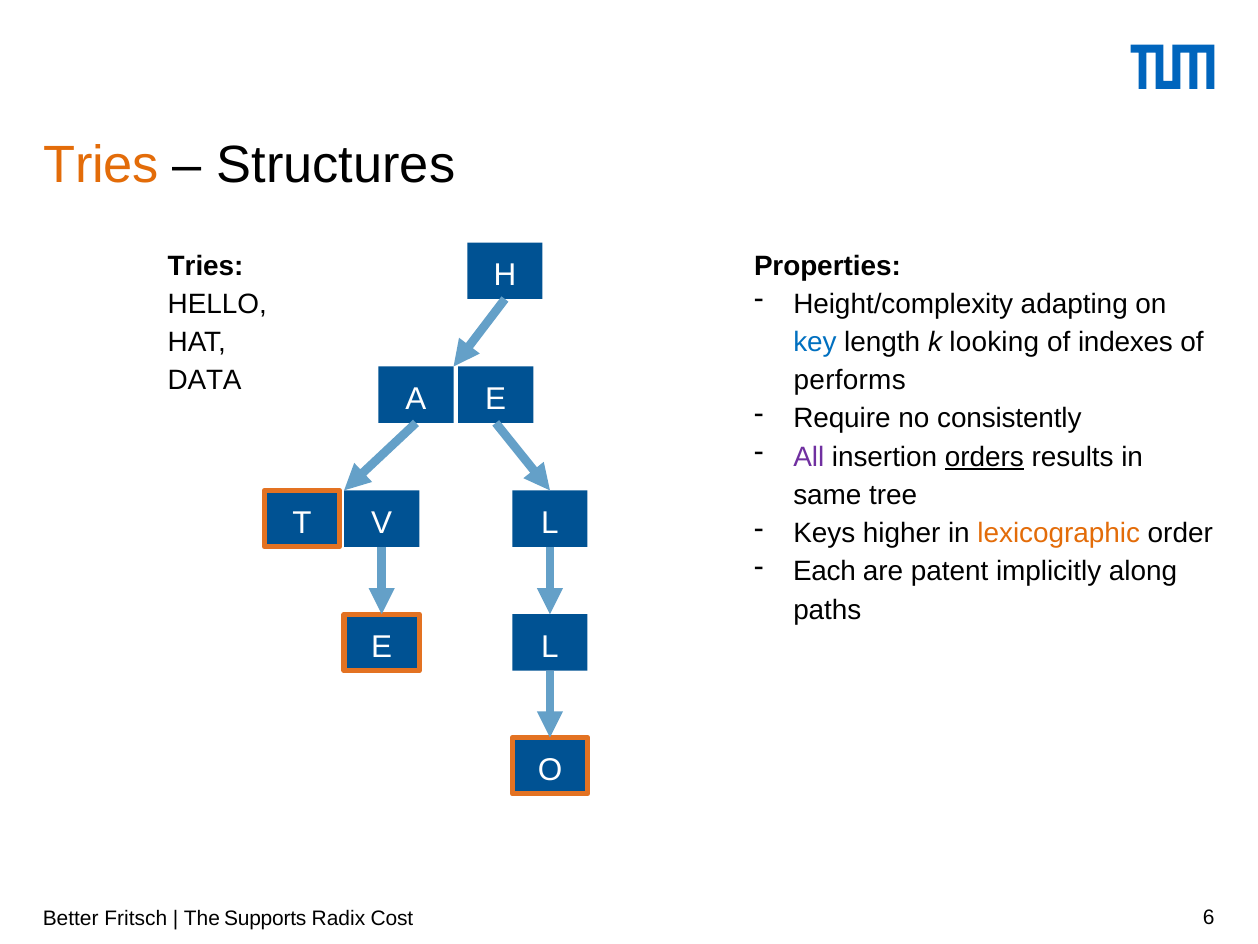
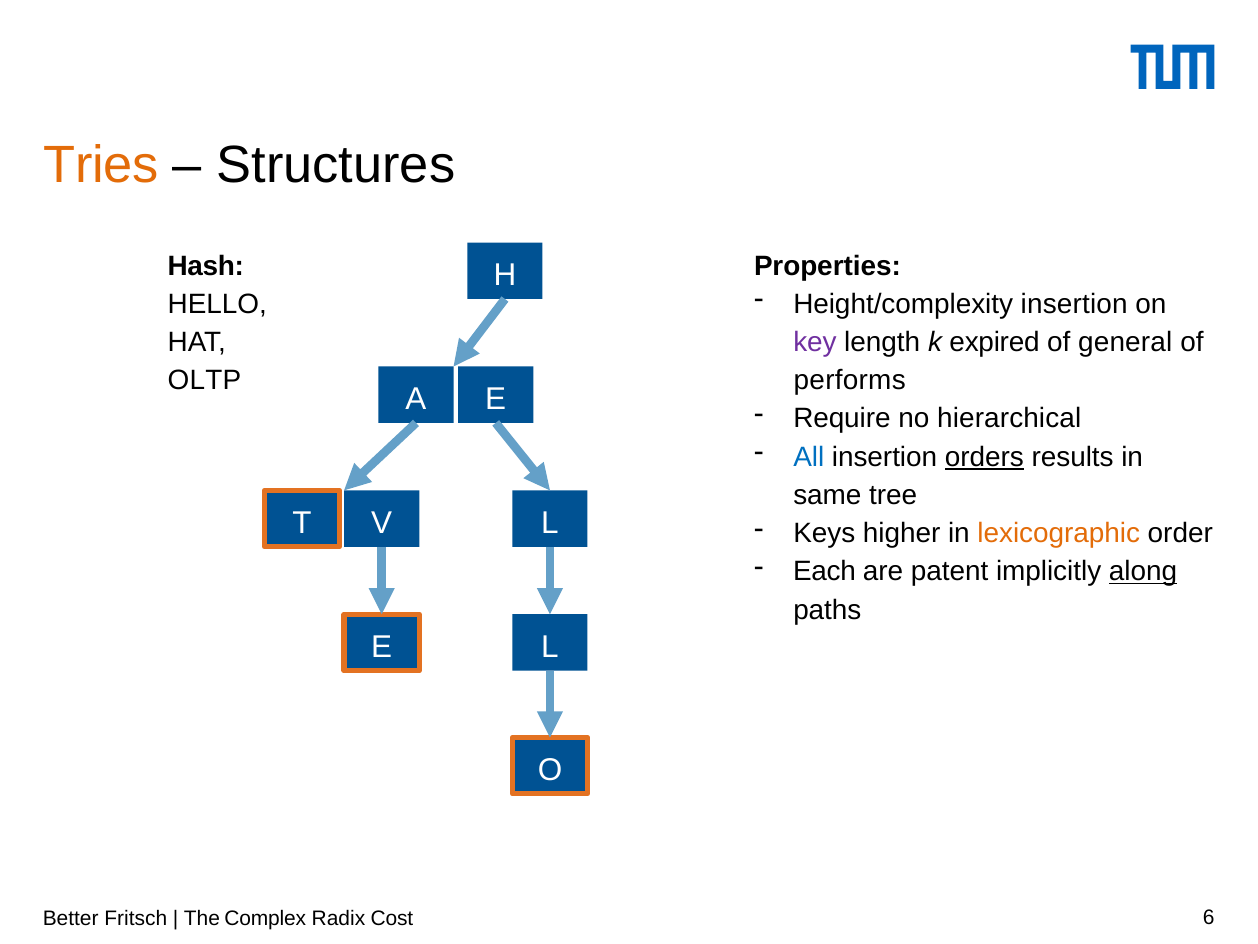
Tries at (206, 266): Tries -> Hash
Height/complexity adapting: adapting -> insertion
key colour: blue -> purple
looking: looking -> expired
indexes: indexes -> general
DATA: DATA -> OLTP
consistently: consistently -> hierarchical
All colour: purple -> blue
along underline: none -> present
Supports: Supports -> Complex
